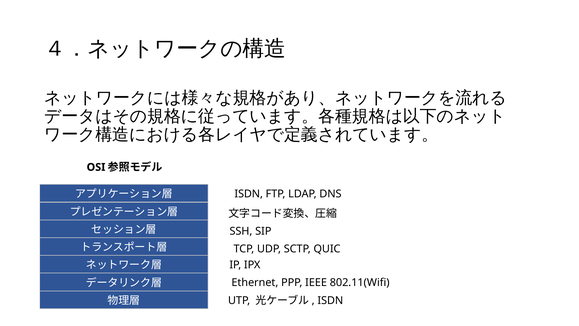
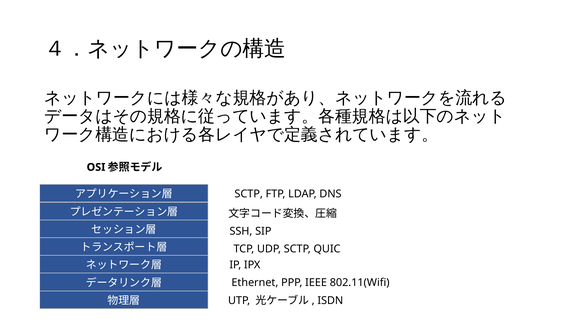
ISDN at (249, 194): ISDN -> SCTP
